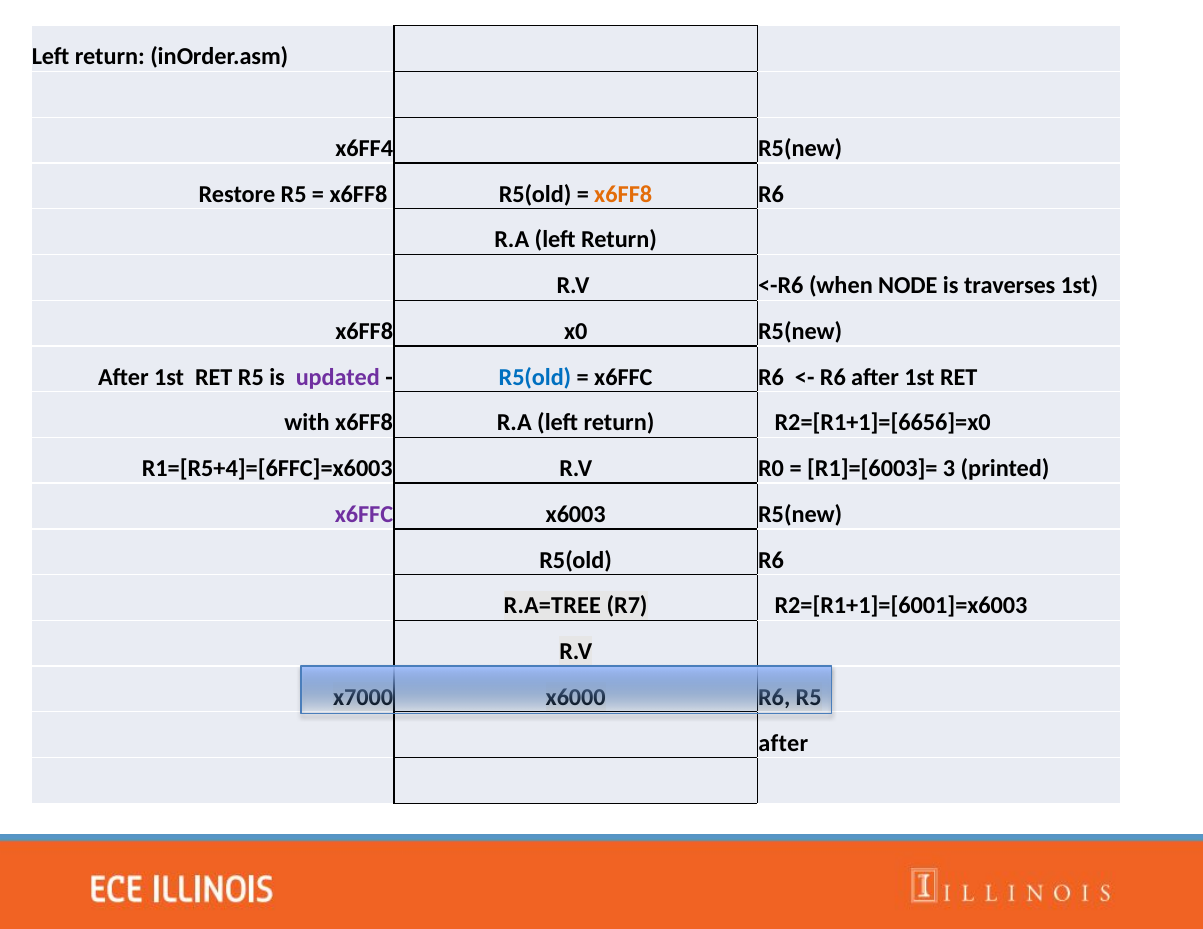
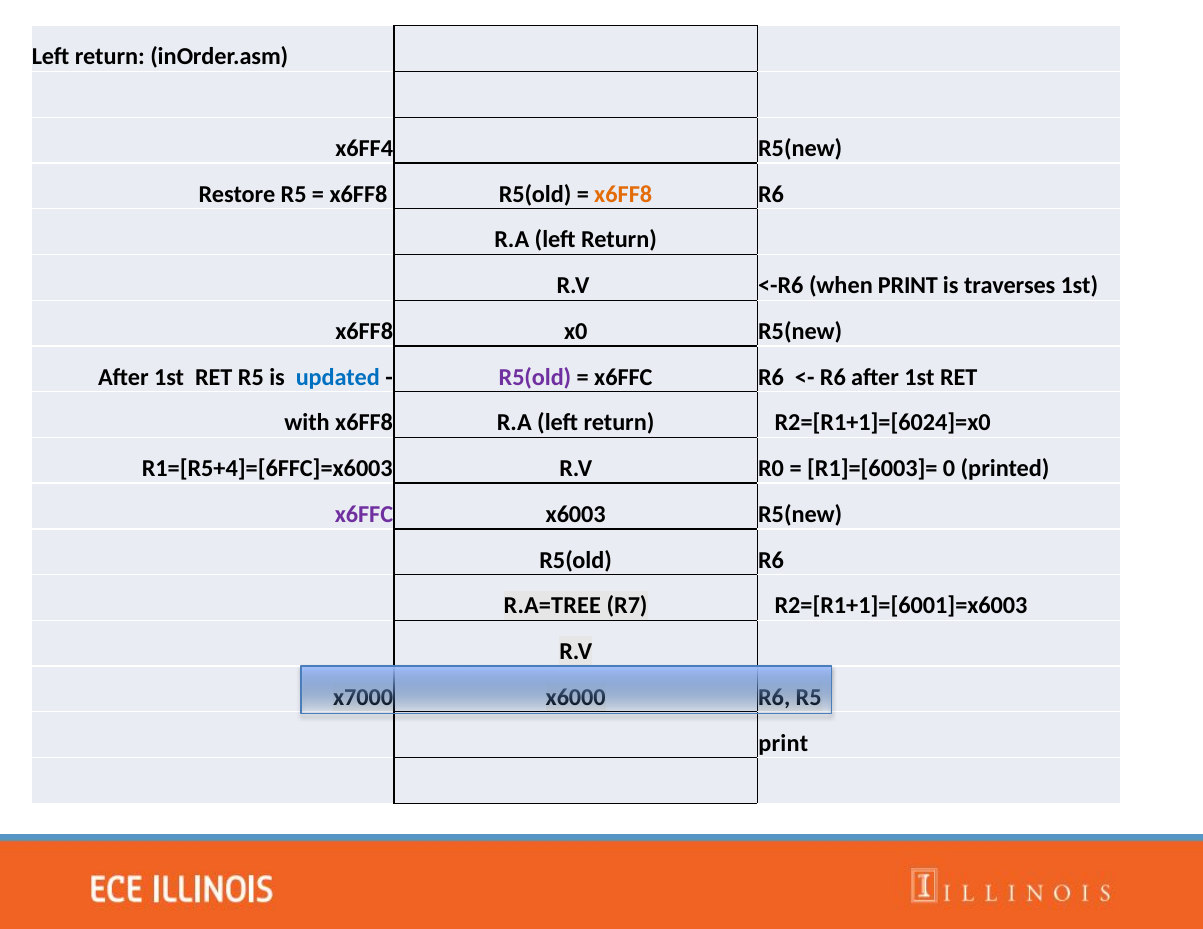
when NODE: NODE -> PRINT
updated colour: purple -> blue
R5(old at (535, 377) colour: blue -> purple
R2=[R1+1]=[6656]=x0: R2=[R1+1]=[6656]=x0 -> R2=[R1+1]=[6024]=x0
3: 3 -> 0
after at (783, 743): after -> print
